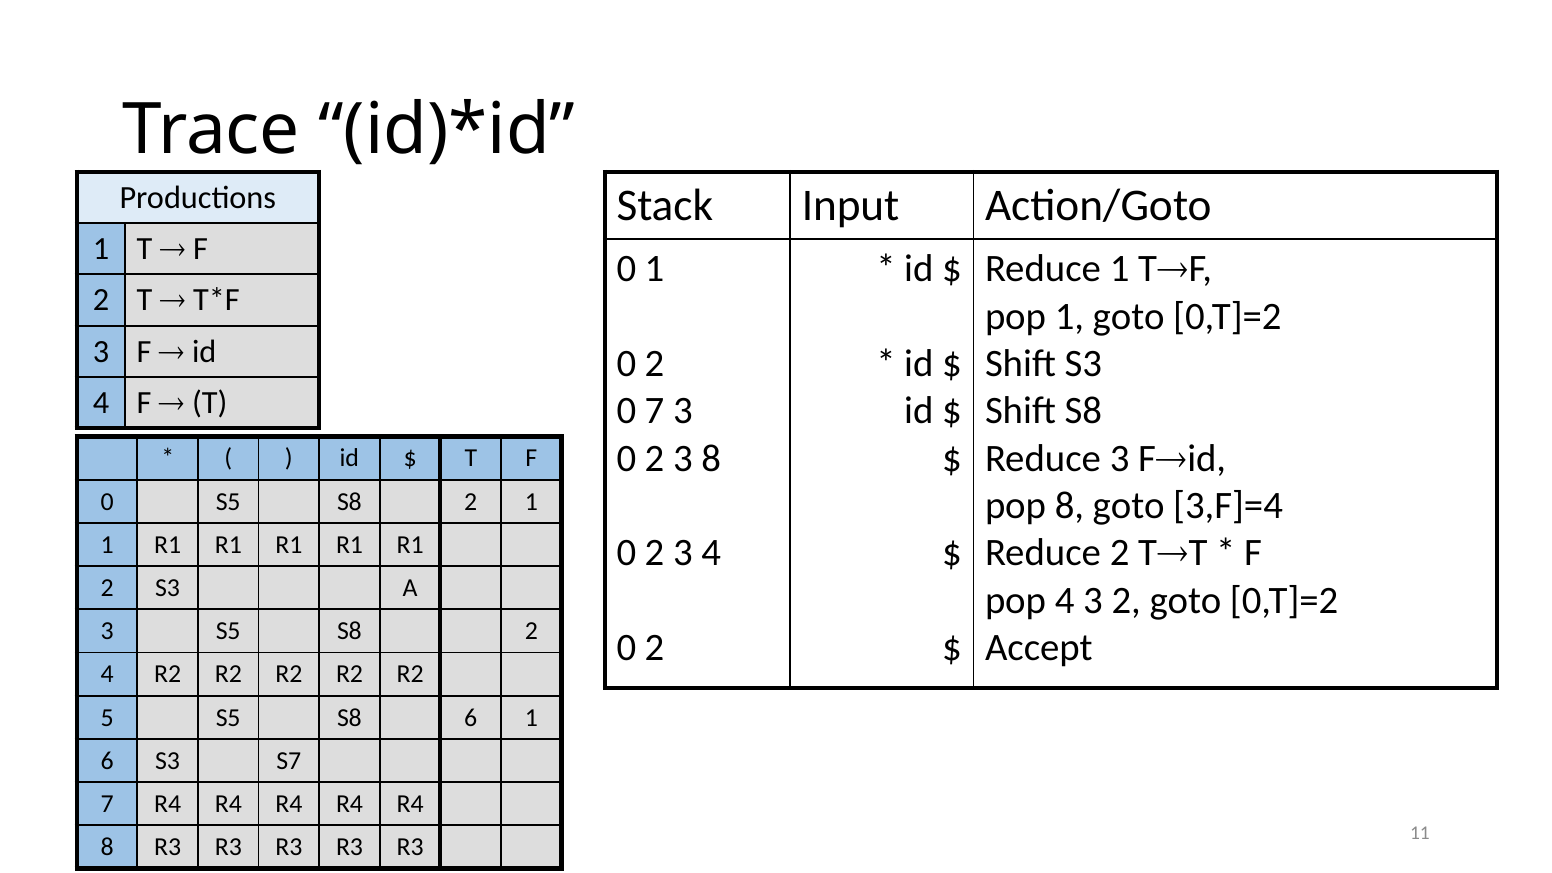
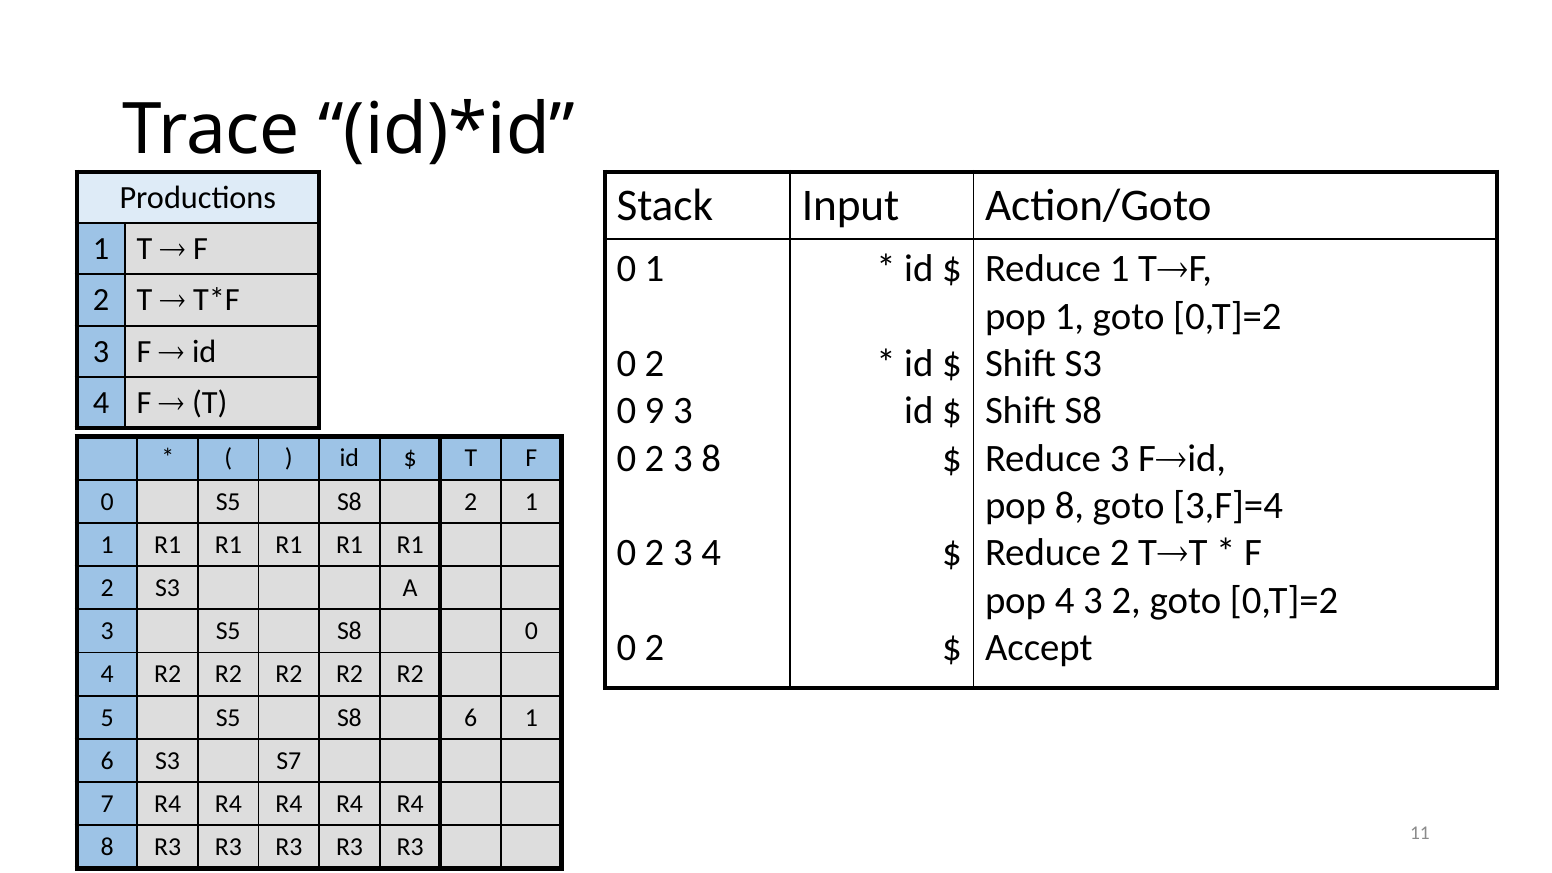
0 7: 7 -> 9
3 S5 S8 2: 2 -> 0
